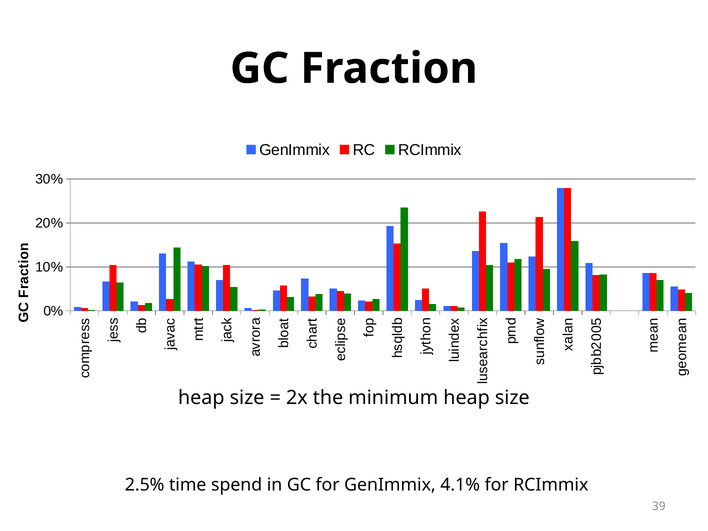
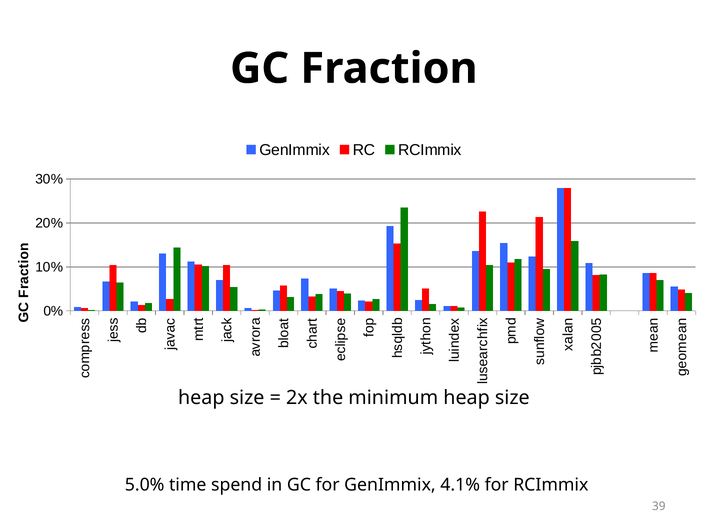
2.5%: 2.5% -> 5.0%
